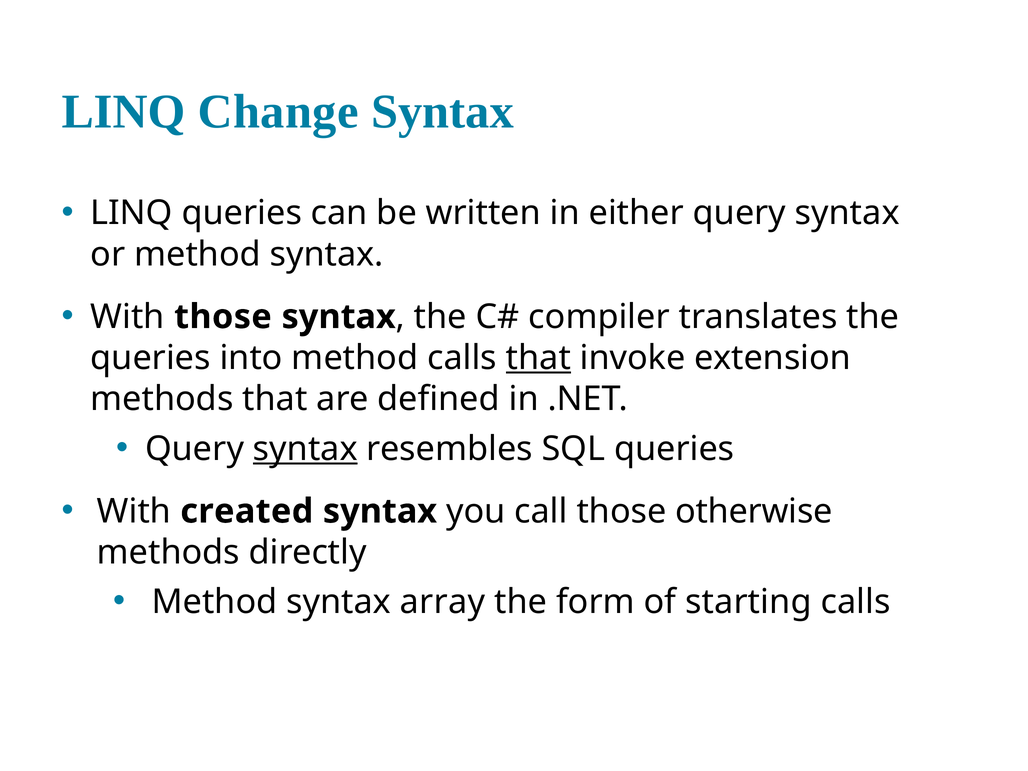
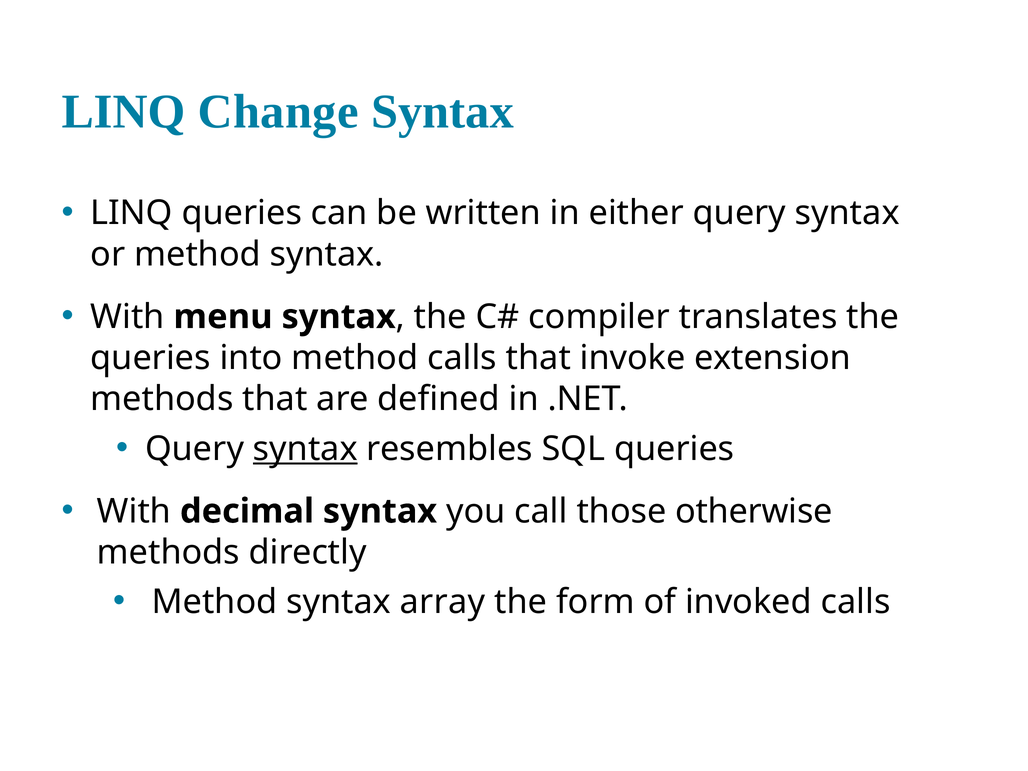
With those: those -> menu
that at (538, 358) underline: present -> none
created: created -> decimal
starting: starting -> invoked
